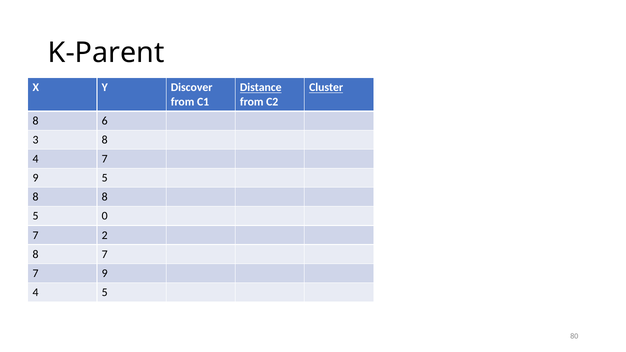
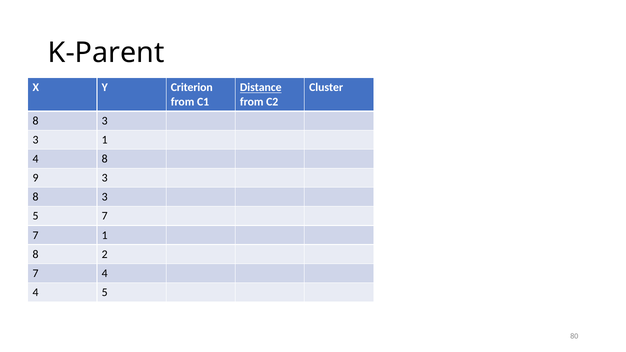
Discover: Discover -> Criterion
Cluster underline: present -> none
6 at (105, 121): 6 -> 3
3 8: 8 -> 1
4 7: 7 -> 8
9 5: 5 -> 3
8 at (105, 197): 8 -> 3
5 0: 0 -> 7
7 2: 2 -> 1
8 7: 7 -> 2
9 at (105, 273): 9 -> 4
